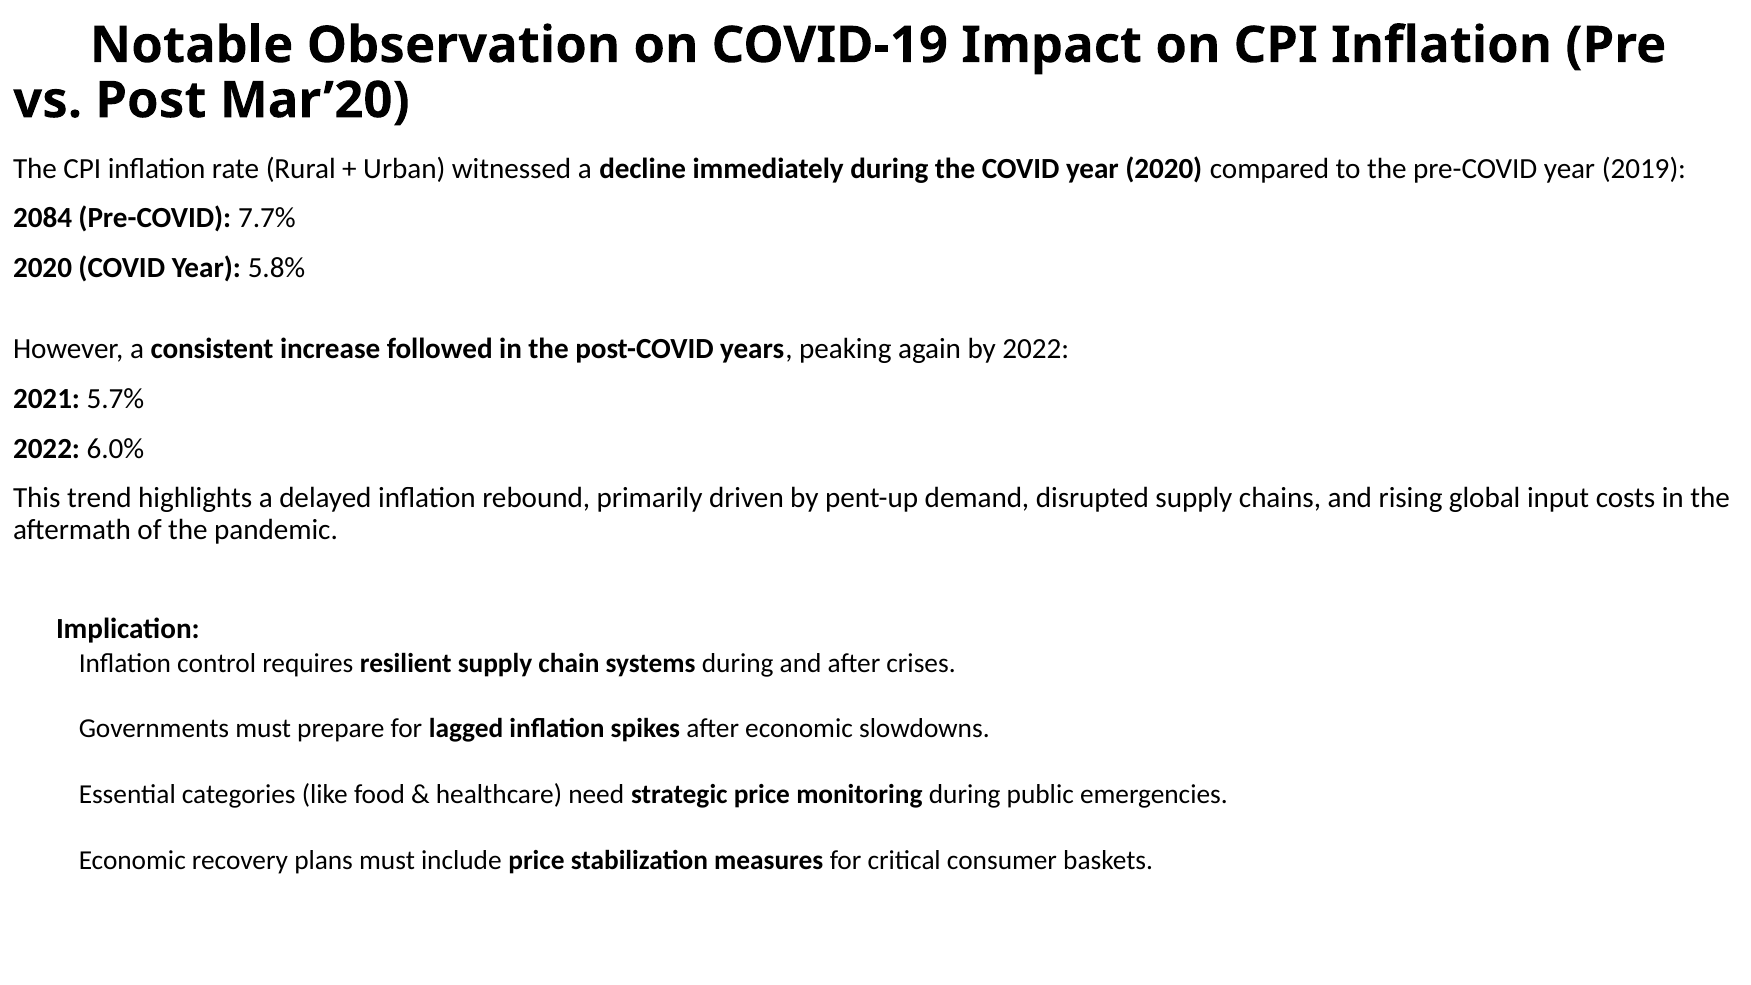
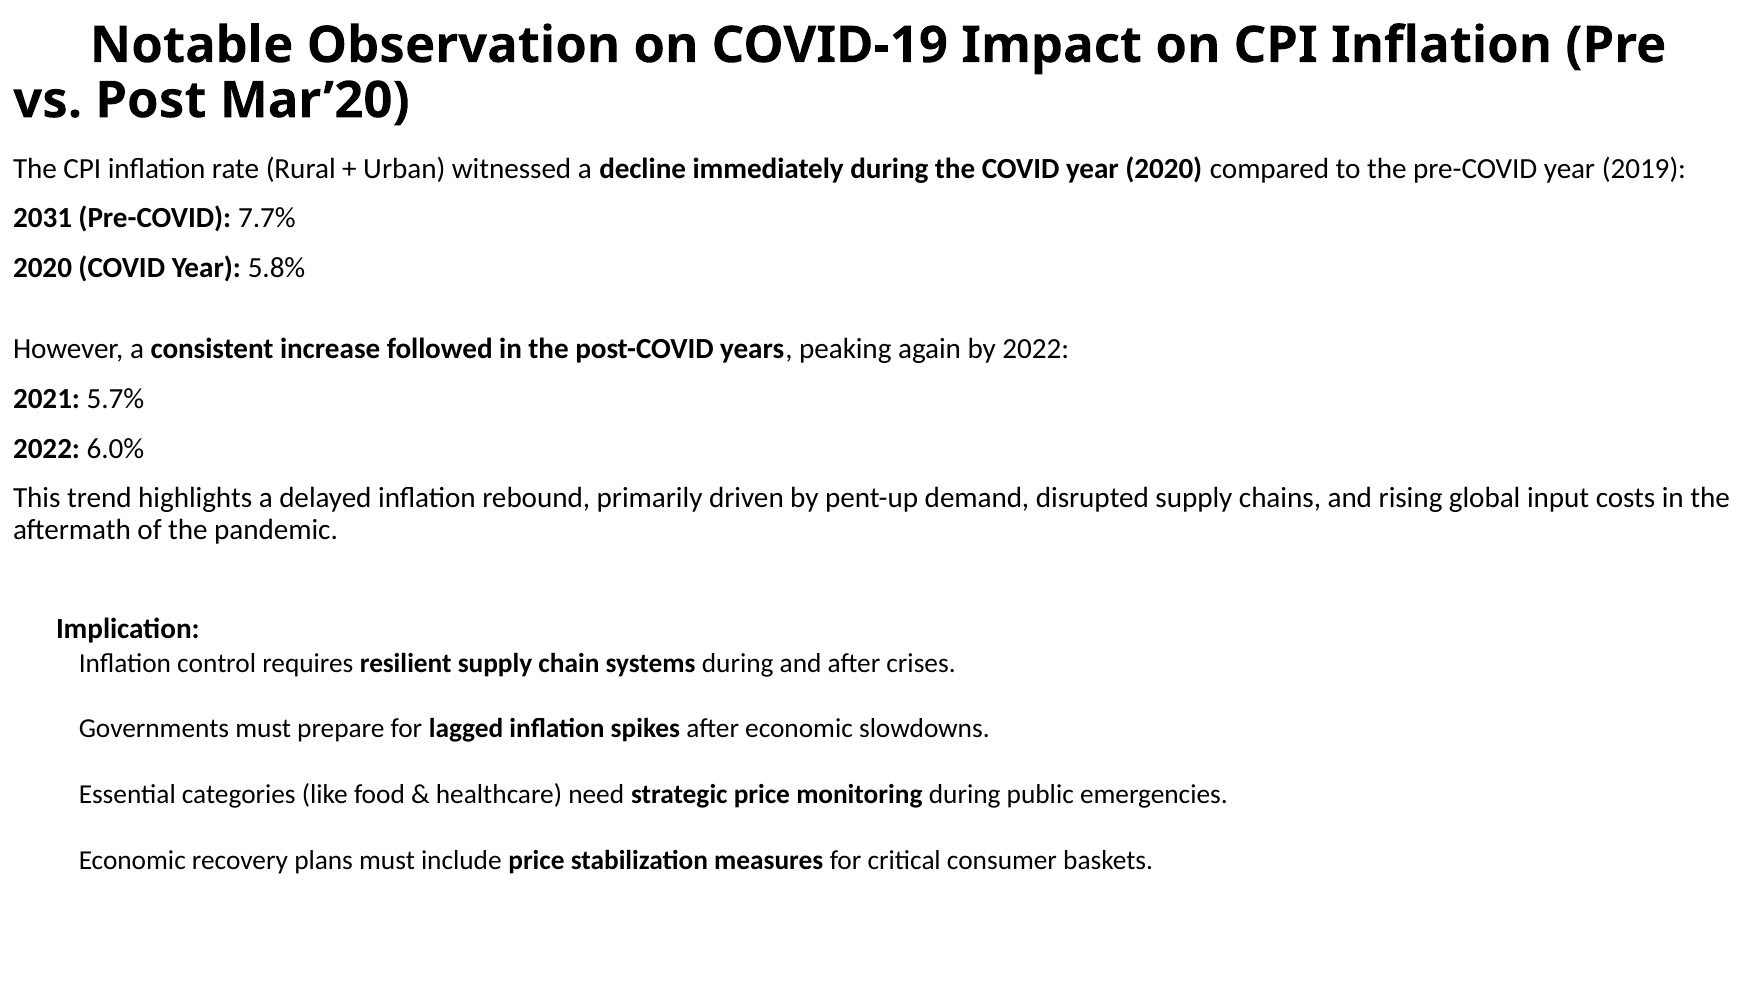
2084: 2084 -> 2031
